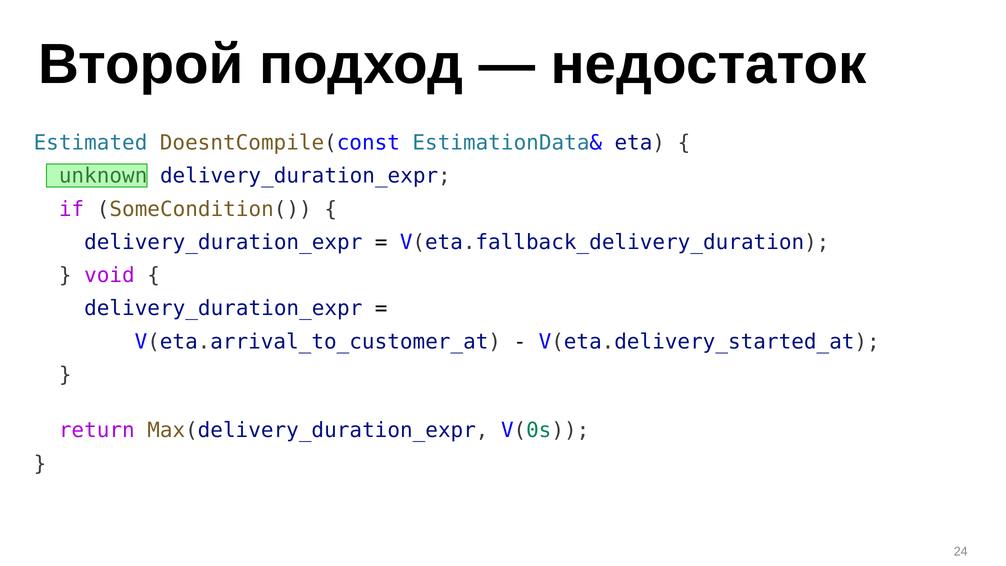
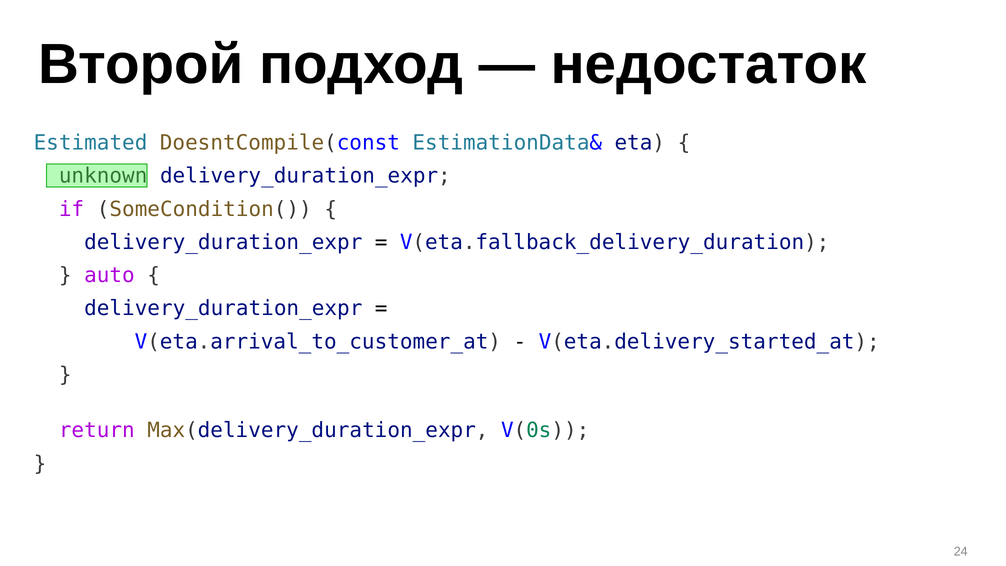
void: void -> auto
